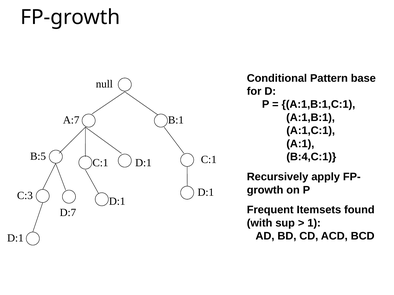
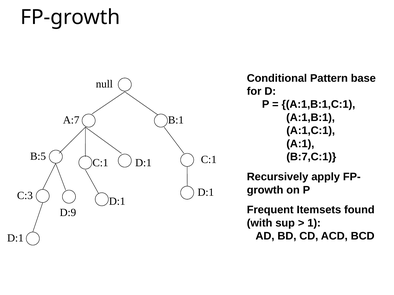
B:4,C:1: B:4,C:1 -> B:7,C:1
D:7: D:7 -> D:9
